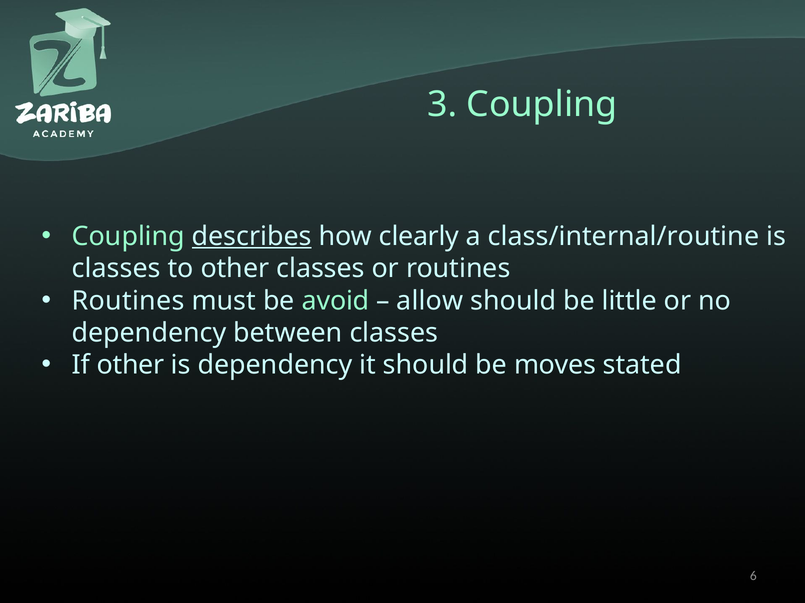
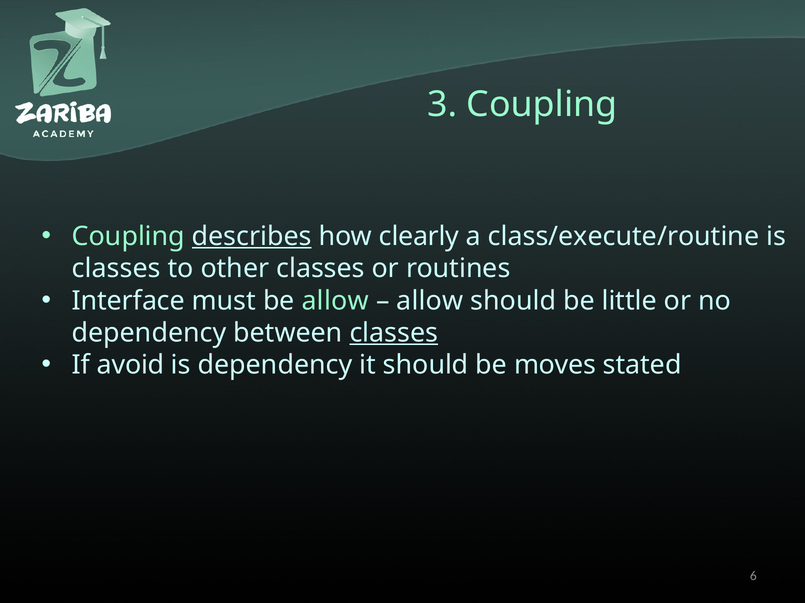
class/internal/routine: class/internal/routine -> class/execute/routine
Routines at (128, 301): Routines -> Interface
be avoid: avoid -> allow
classes at (394, 333) underline: none -> present
If other: other -> avoid
